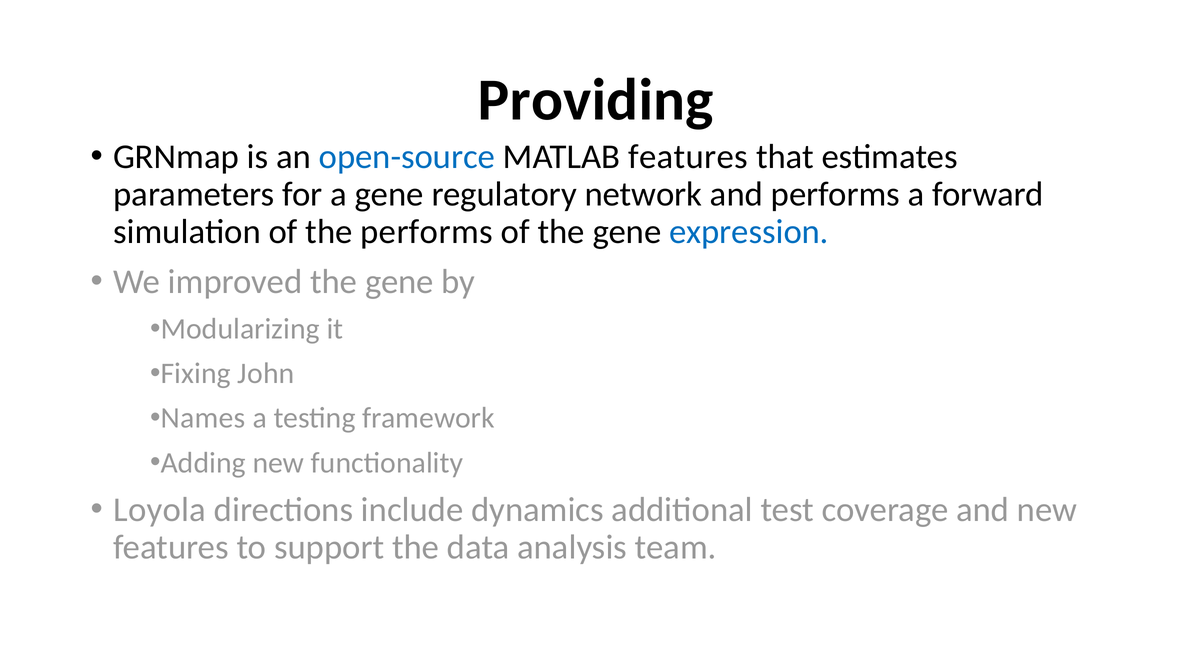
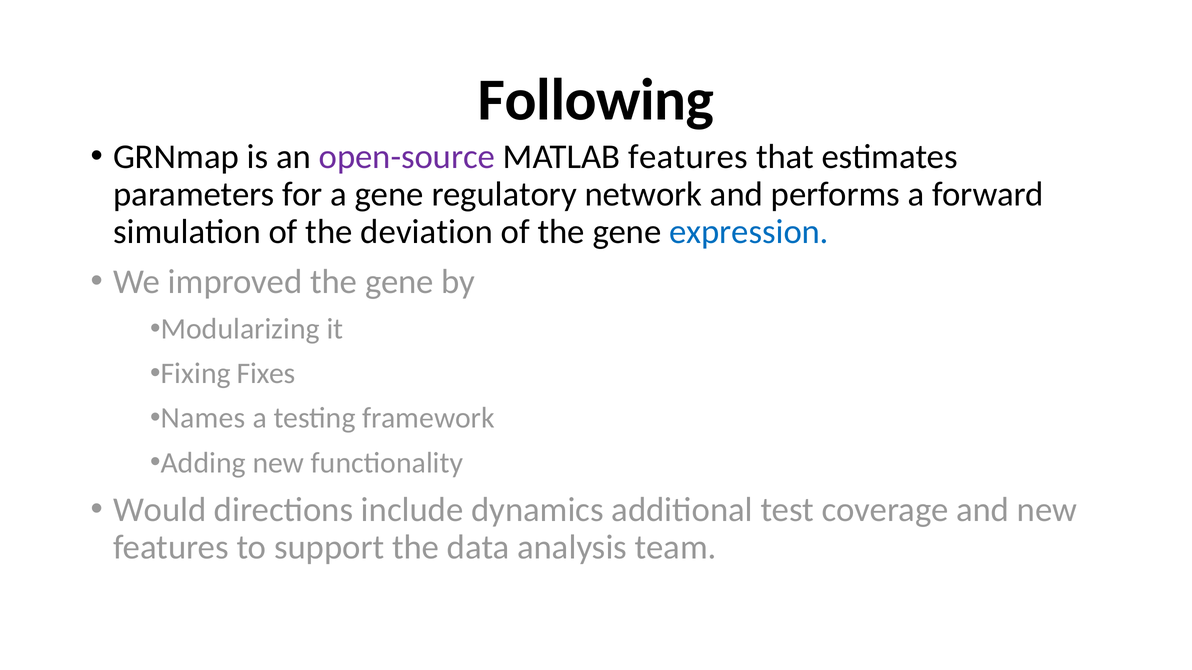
Providing: Providing -> Following
open-source colour: blue -> purple
the performs: performs -> deviation
John: John -> Fixes
Loyola: Loyola -> Would
